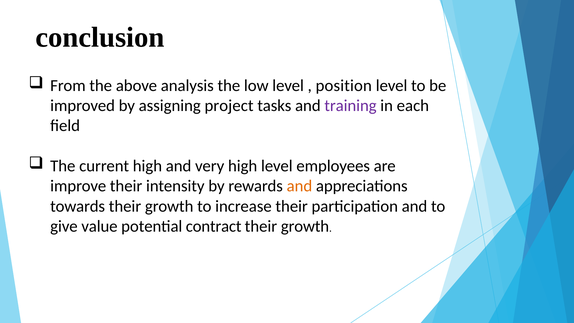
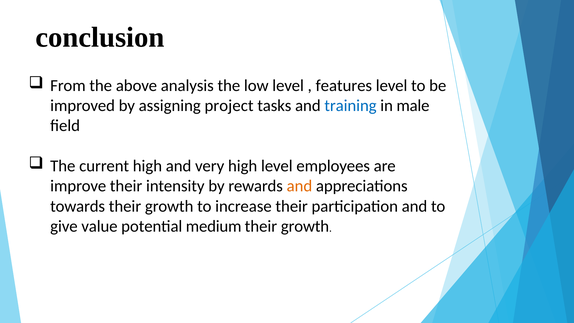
position: position -> features
training colour: purple -> blue
each: each -> male
contract: contract -> medium
